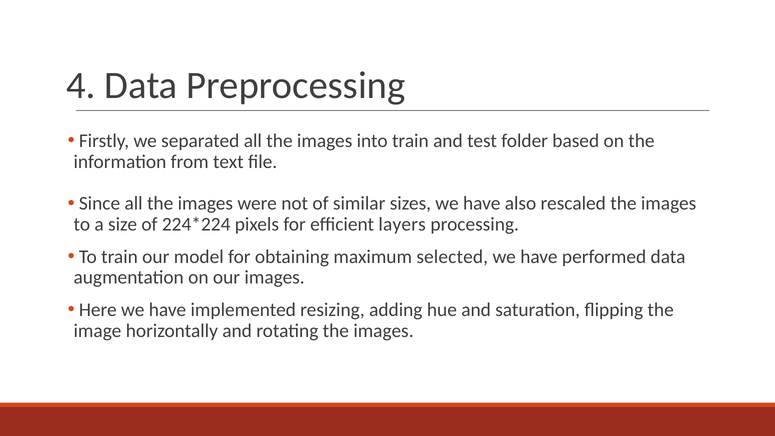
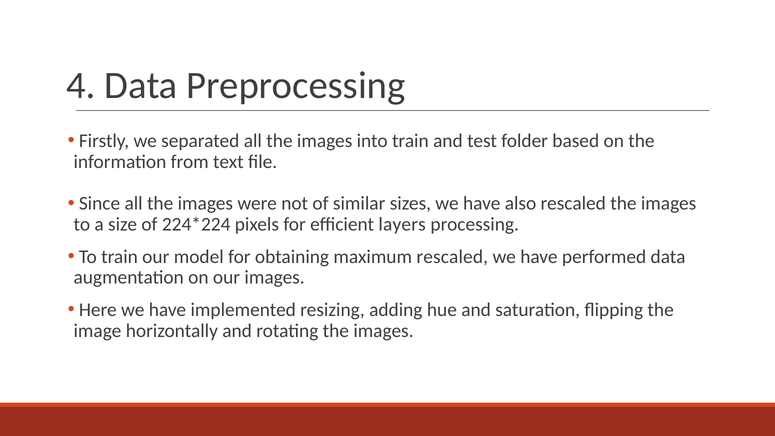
maximum selected: selected -> rescaled
